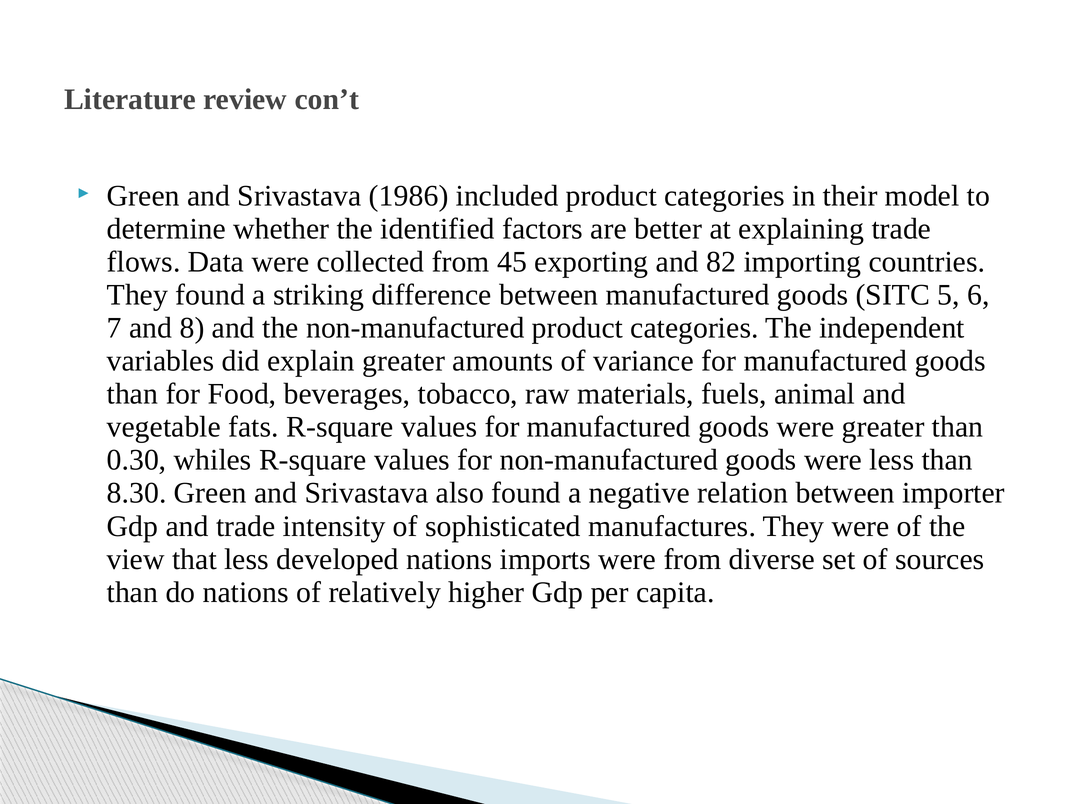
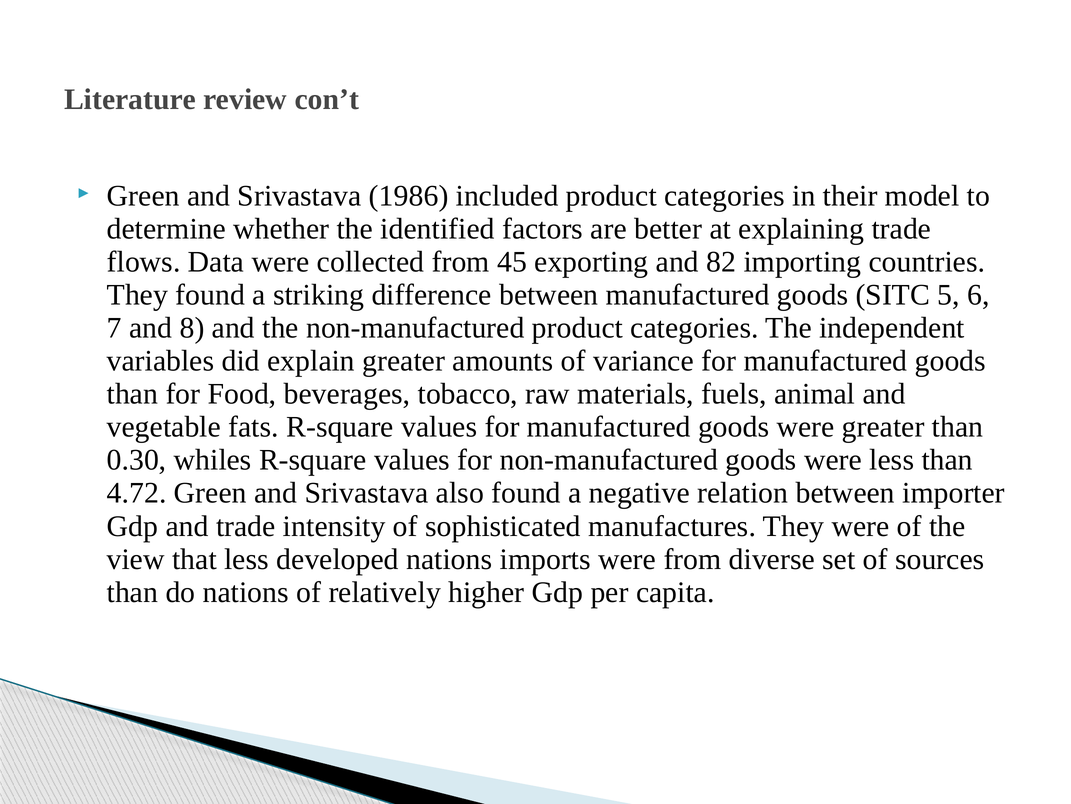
8.30: 8.30 -> 4.72
